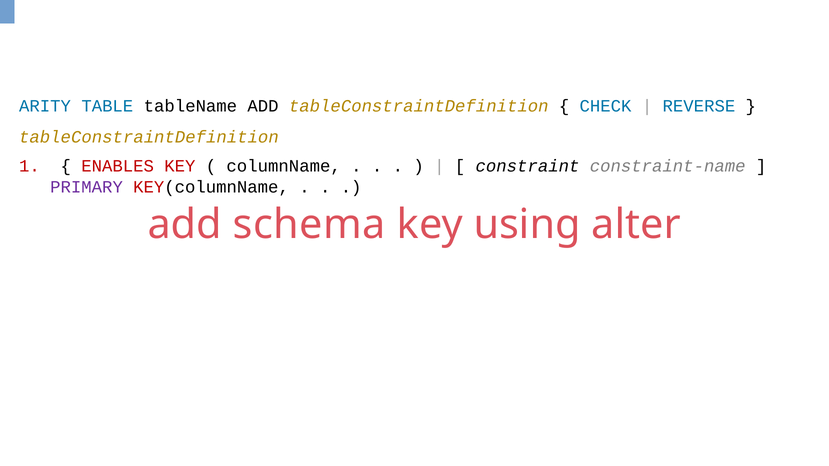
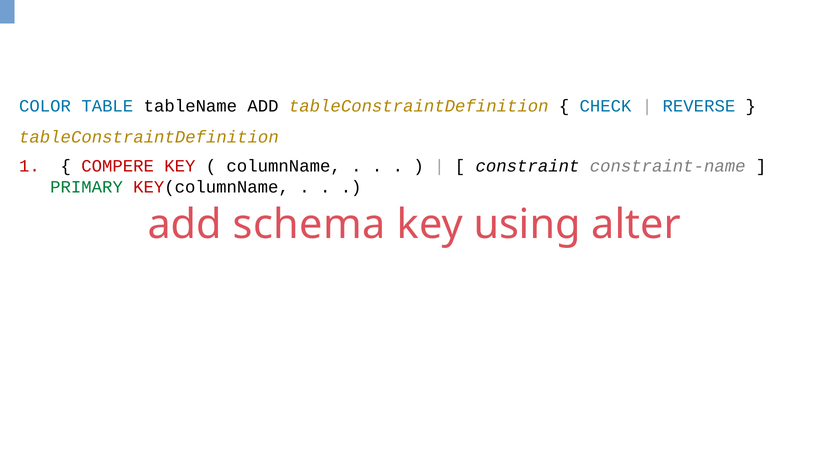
ARITY: ARITY -> COLOR
ENABLES: ENABLES -> COMPERE
PRIMARY colour: purple -> green
